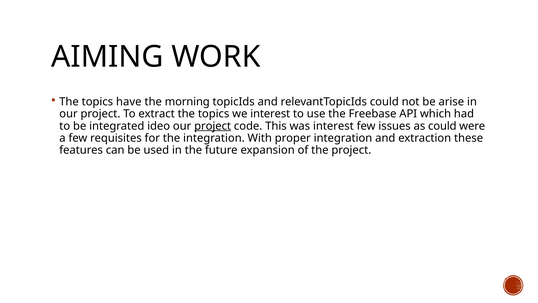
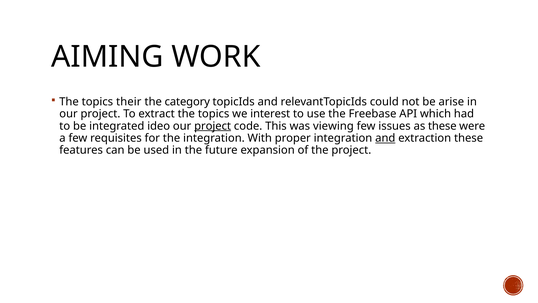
have: have -> their
morning: morning -> category
was interest: interest -> viewing
as could: could -> these
and at (385, 138) underline: none -> present
